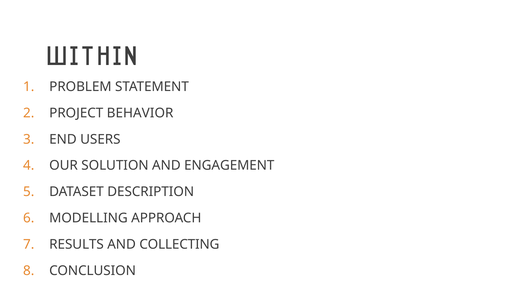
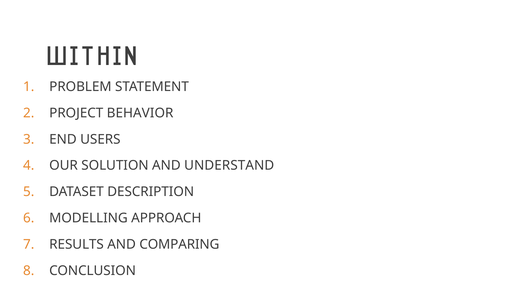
ENGAGEMENT: ENGAGEMENT -> UNDERSTAND
COLLECTING: COLLECTING -> COMPARING
